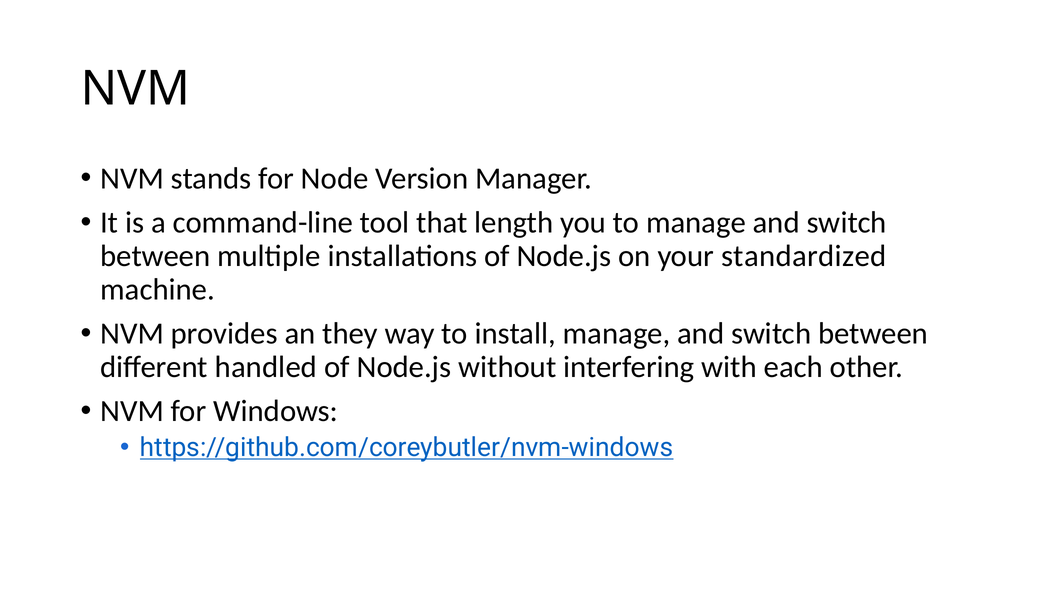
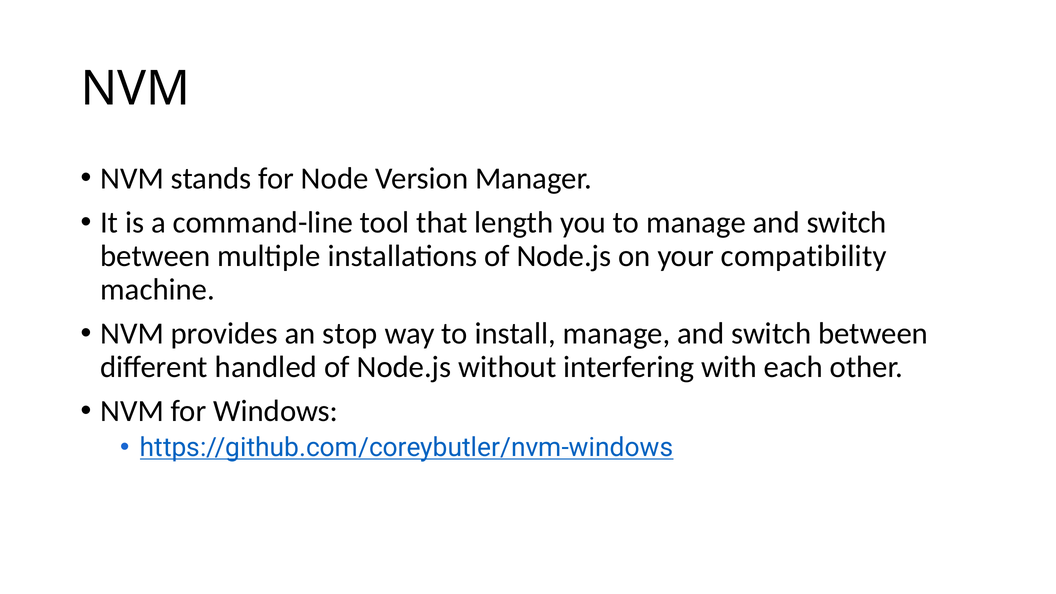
standardized: standardized -> compatibility
they: they -> stop
